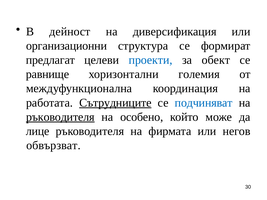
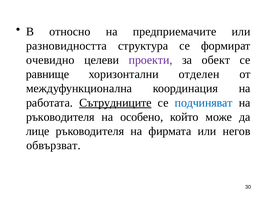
дейност: дейност -> относно
диверсификация: диверсификация -> предприемачите
организационни: организационни -> разновидността
предлагат: предлагат -> очевидно
проекти colour: blue -> purple
големия: големия -> отделен
ръководителя at (60, 117) underline: present -> none
